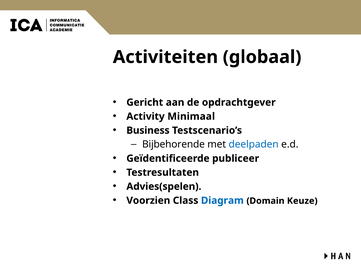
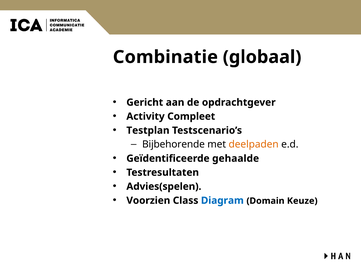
Activiteiten: Activiteiten -> Combinatie
Minimaal: Minimaal -> Compleet
Business: Business -> Testplan
deelpaden colour: blue -> orange
publiceer: publiceer -> gehaalde
